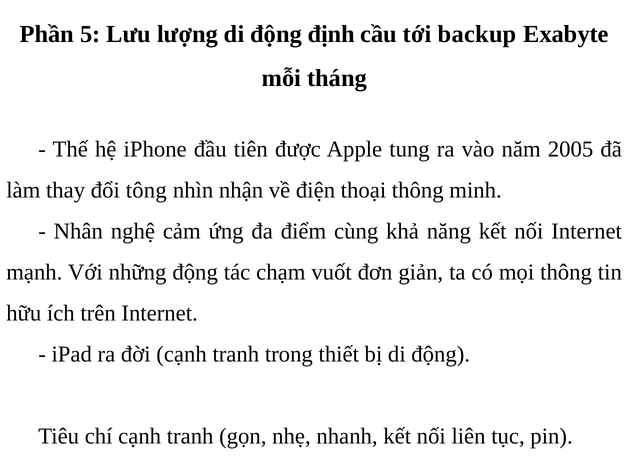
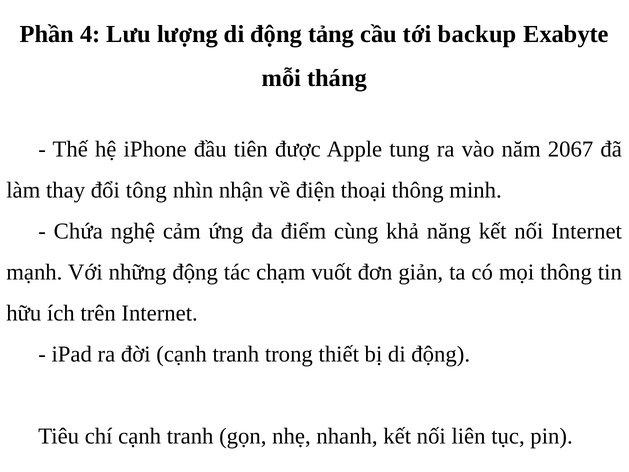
5: 5 -> 4
định: định -> tảng
2005: 2005 -> 2067
Nhân: Nhân -> Chứa
